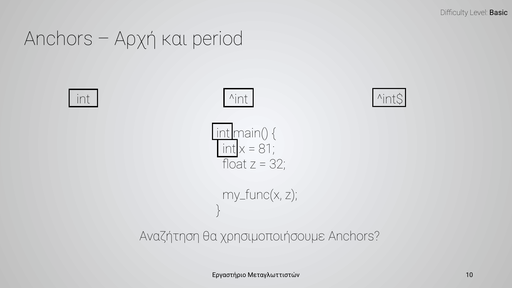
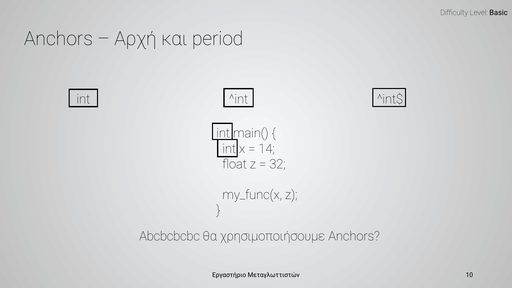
81: 81 -> 14
Αναζήτηση: Αναζήτηση -> Abcbcbcbc
